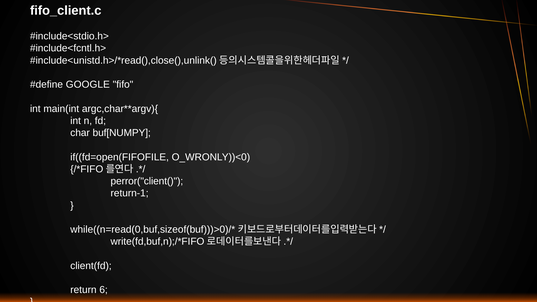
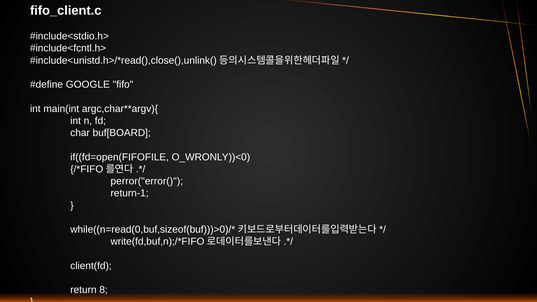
buf[NUMPY: buf[NUMPY -> buf[BOARD
perror("client(: perror("client( -> perror("error(
6: 6 -> 8
